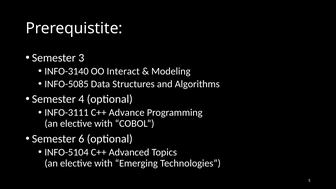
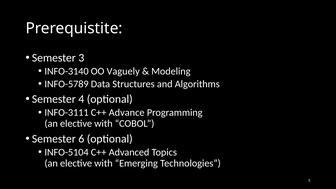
Interact: Interact -> Vaguely
INFO-5085: INFO-5085 -> INFO-5789
